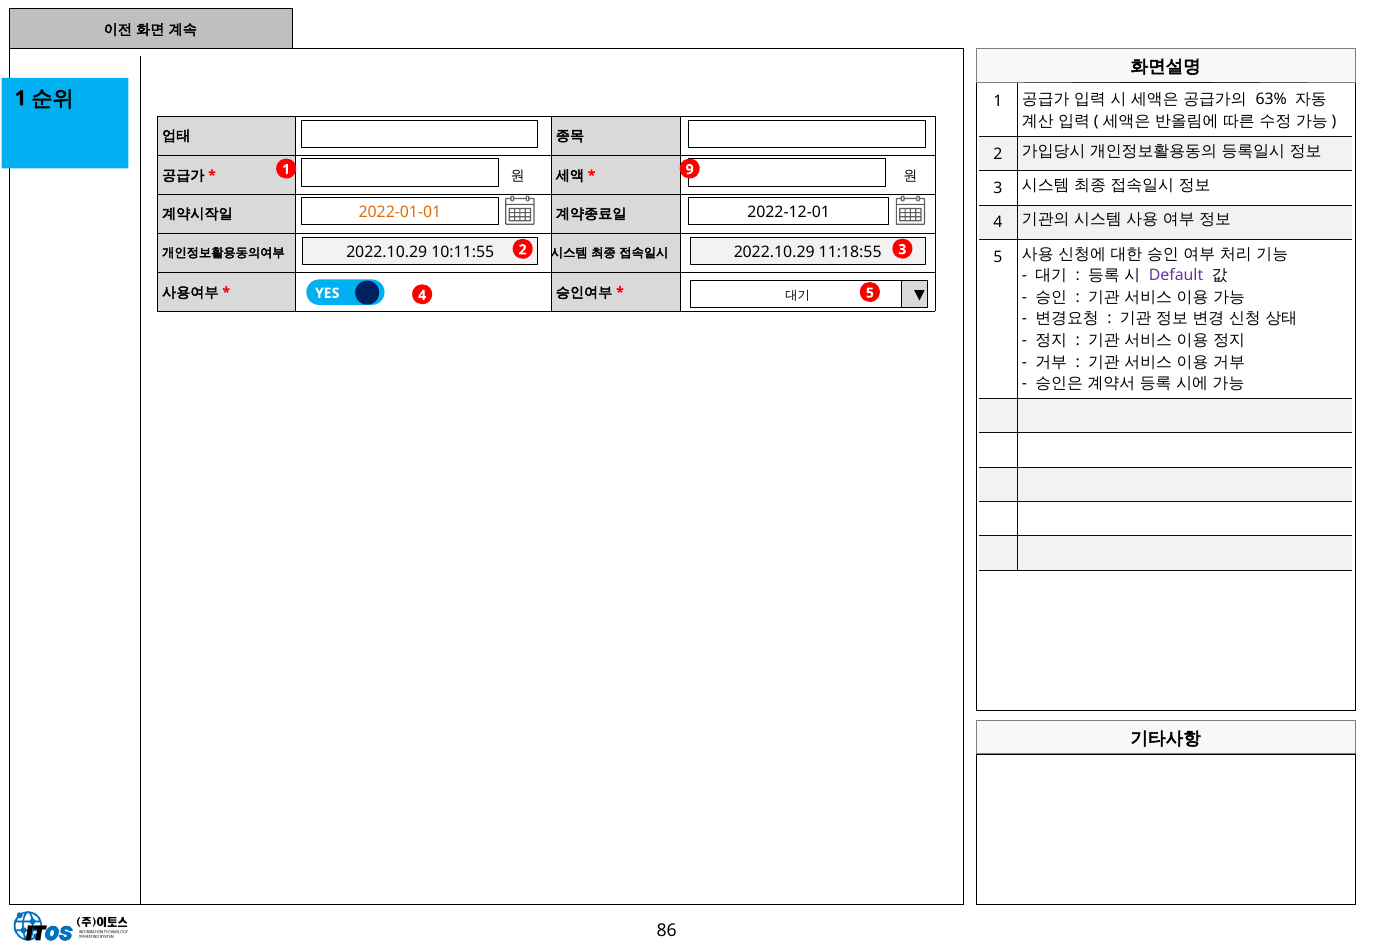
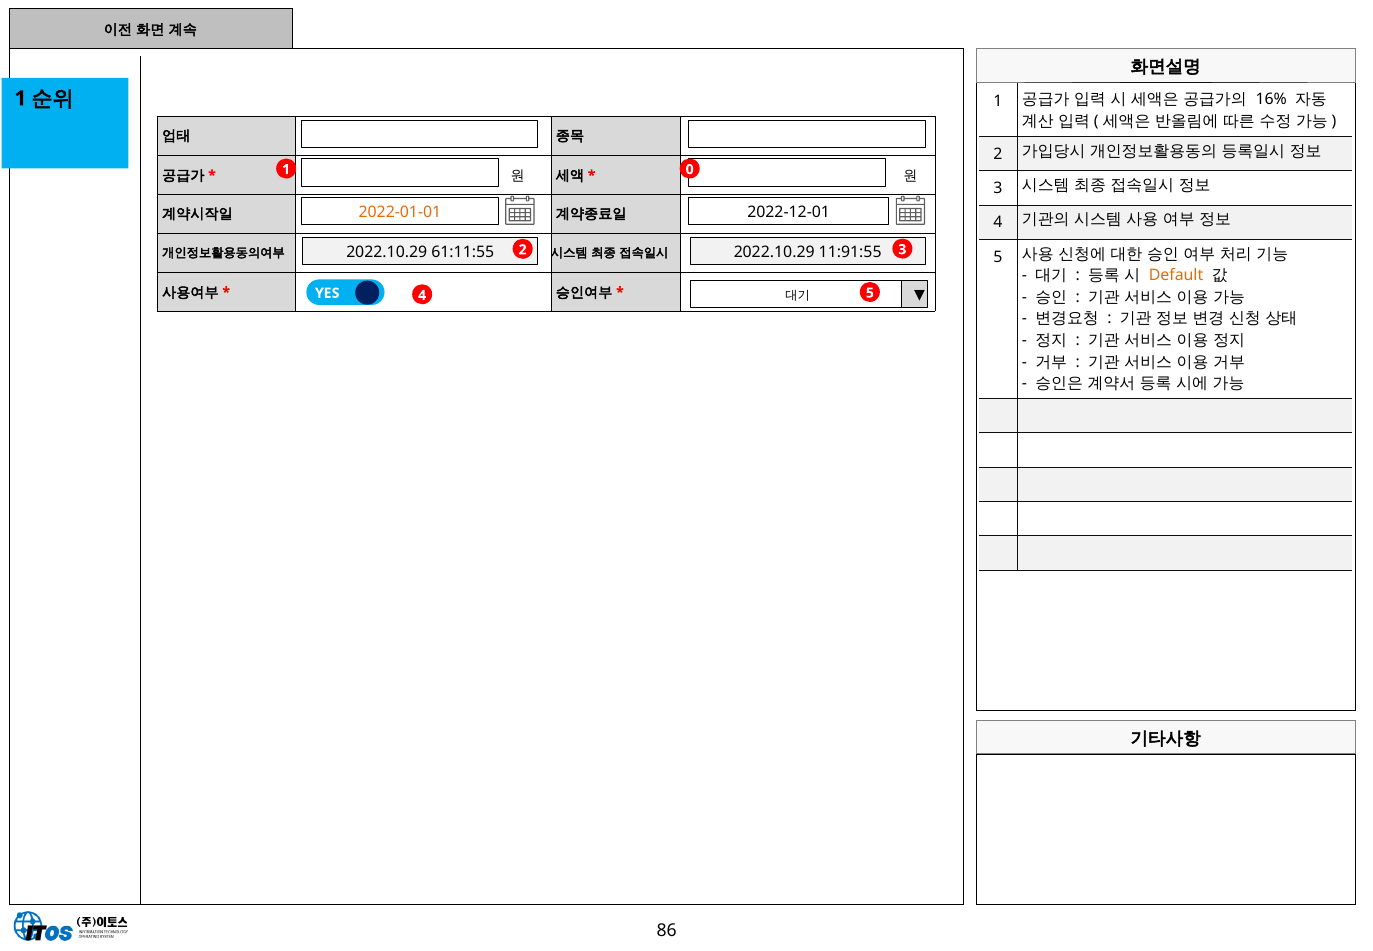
63%: 63% -> 16%
9: 9 -> 0
10:11:55: 10:11:55 -> 61:11:55
11:18:55: 11:18:55 -> 11:91:55
Default colour: purple -> orange
